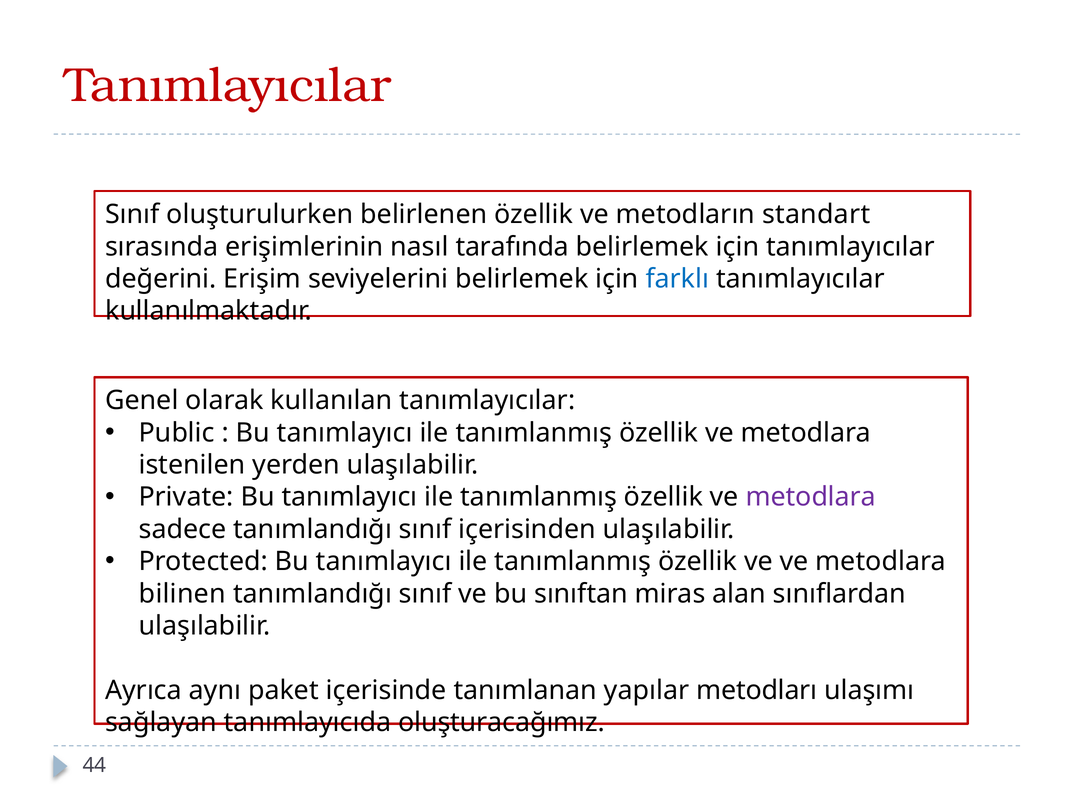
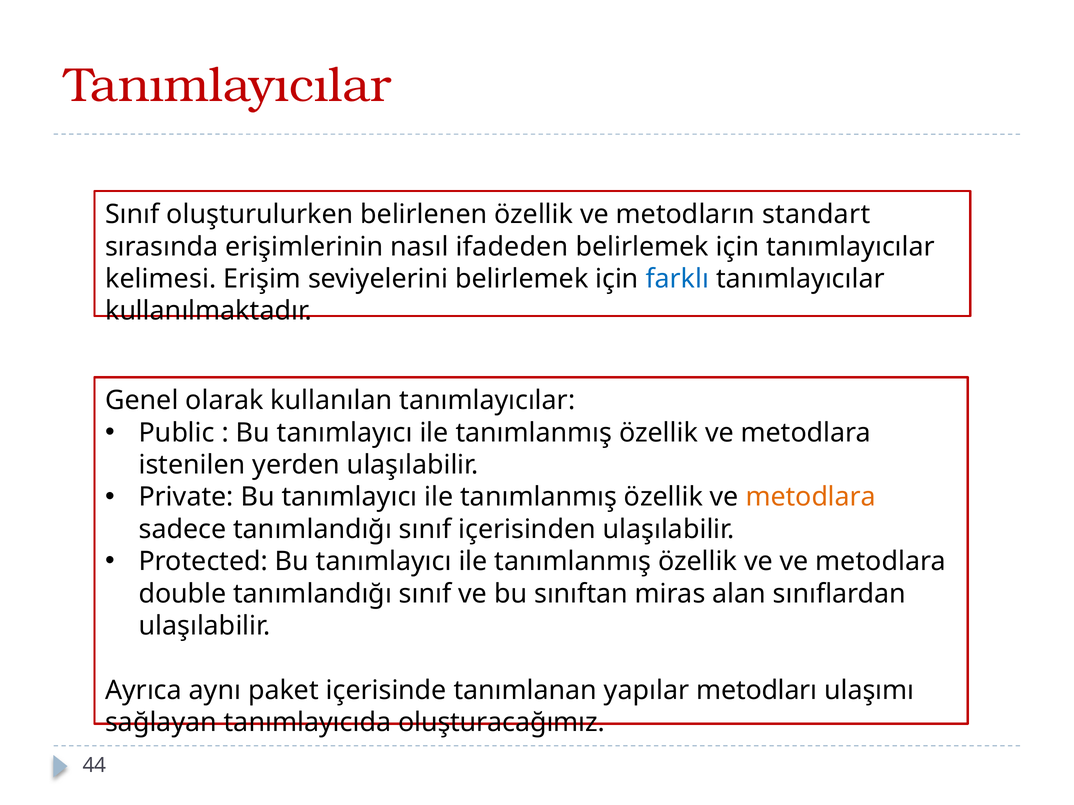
tarafında: tarafında -> ifadeden
değerini: değerini -> kelimesi
metodlara at (811, 497) colour: purple -> orange
bilinen: bilinen -> double
